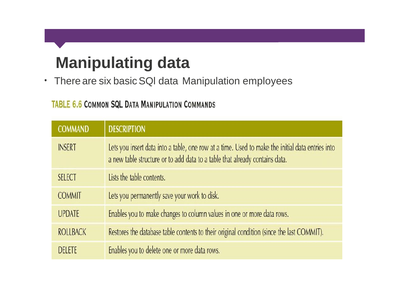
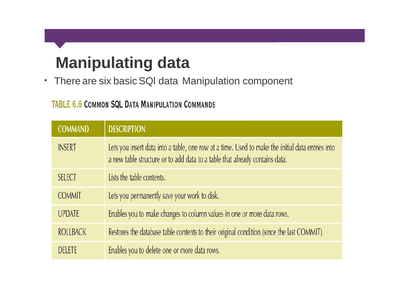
employees: employees -> component
